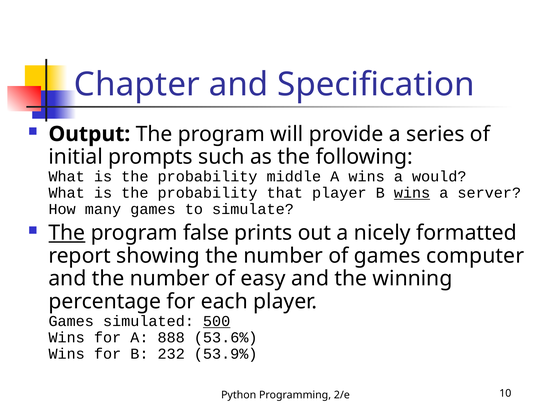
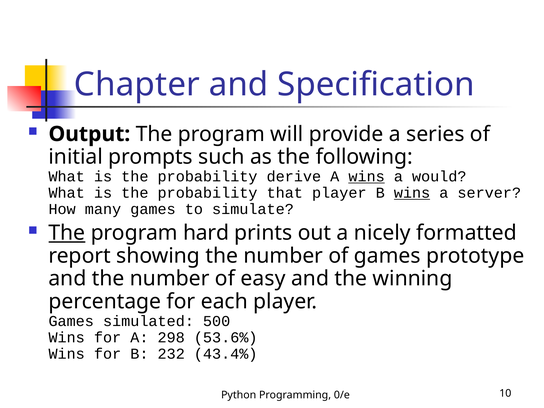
middle: middle -> derive
wins at (367, 177) underline: none -> present
false: false -> hard
computer: computer -> prototype
500 underline: present -> none
888: 888 -> 298
53.9%: 53.9% -> 43.4%
2/e: 2/e -> 0/e
